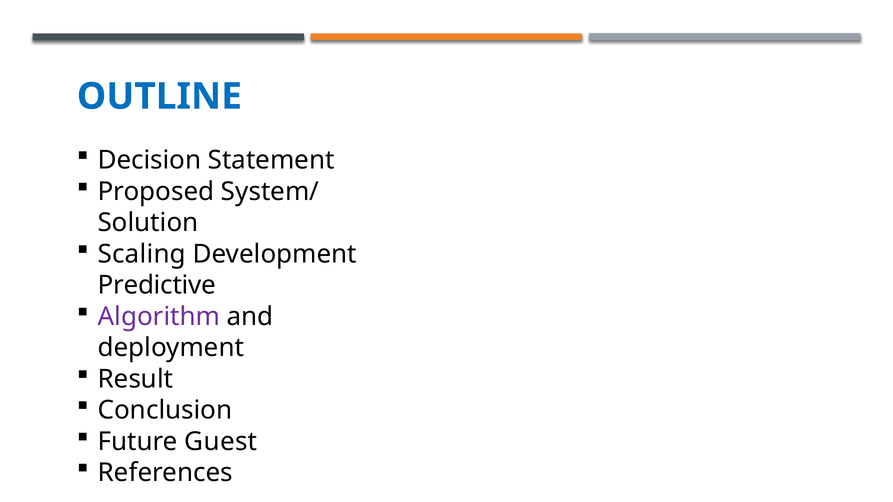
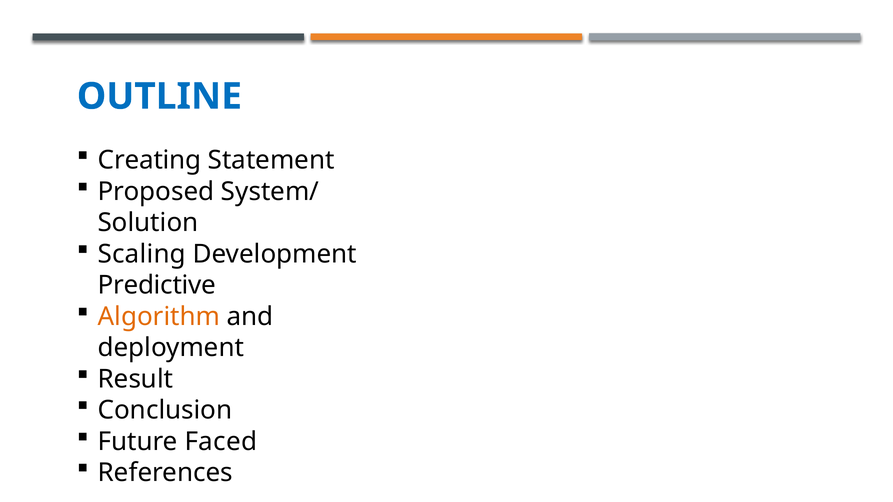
Decision: Decision -> Creating
Algorithm colour: purple -> orange
Guest: Guest -> Faced
